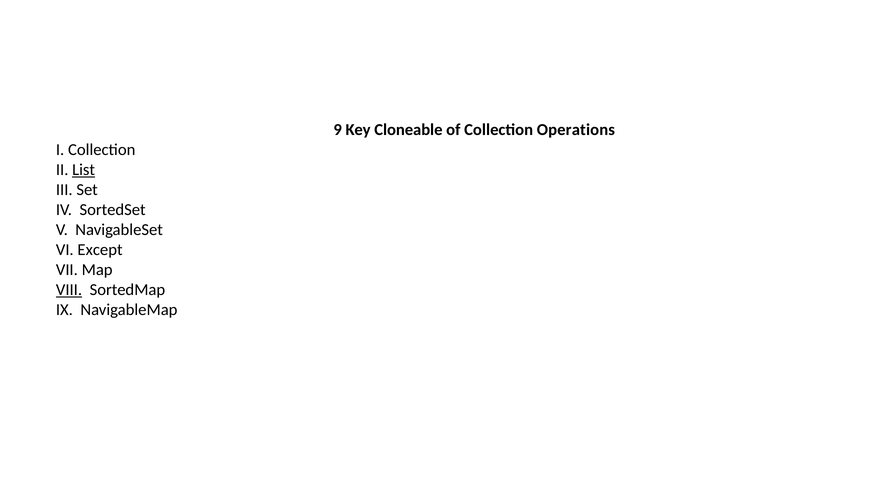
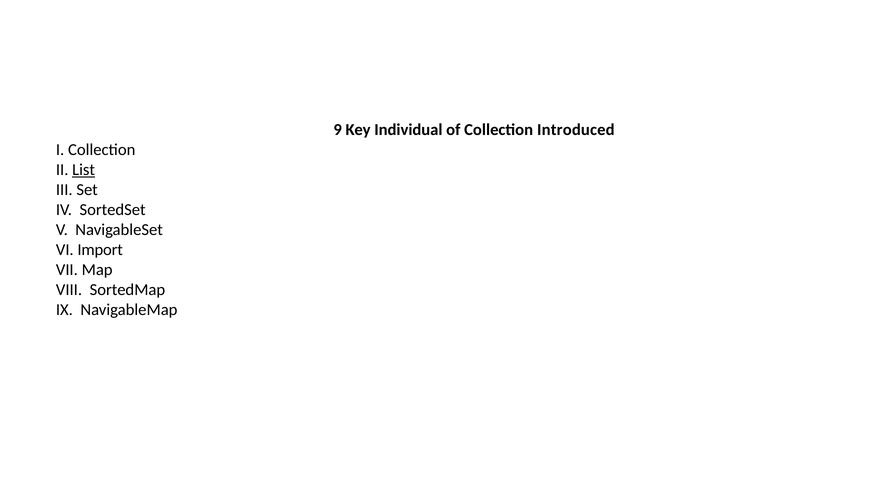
Cloneable: Cloneable -> Individual
Operations: Operations -> Introduced
Except: Except -> Import
VIII underline: present -> none
